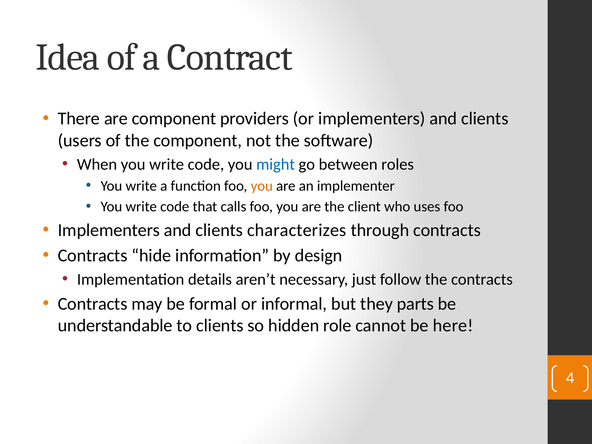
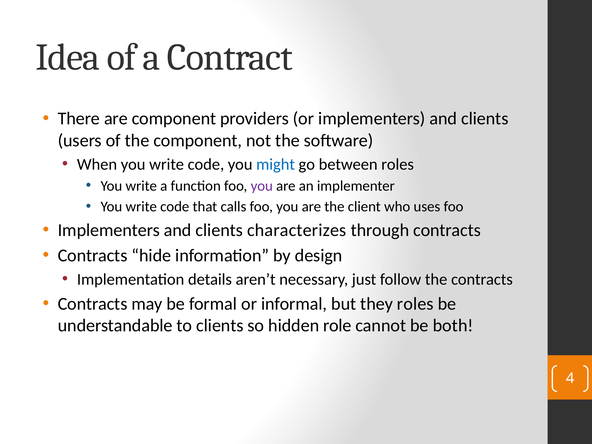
you at (262, 186) colour: orange -> purple
they parts: parts -> roles
here: here -> both
